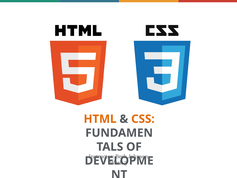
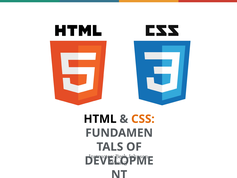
HTML colour: orange -> black
